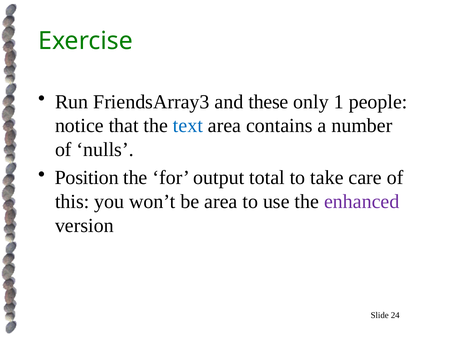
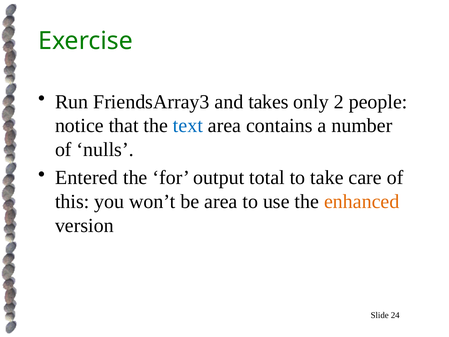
these: these -> takes
1: 1 -> 2
Position: Position -> Entered
enhanced colour: purple -> orange
